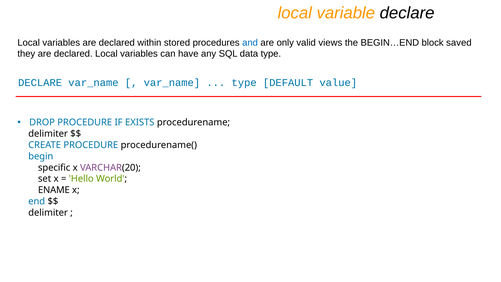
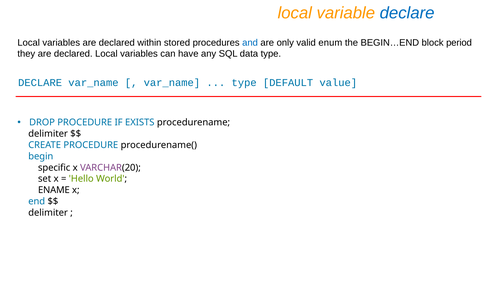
declare at (407, 13) colour: black -> blue
views: views -> enum
saved: saved -> period
